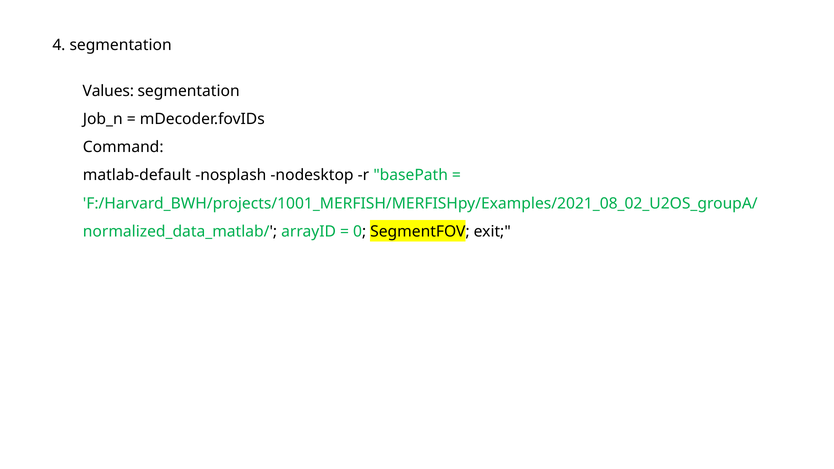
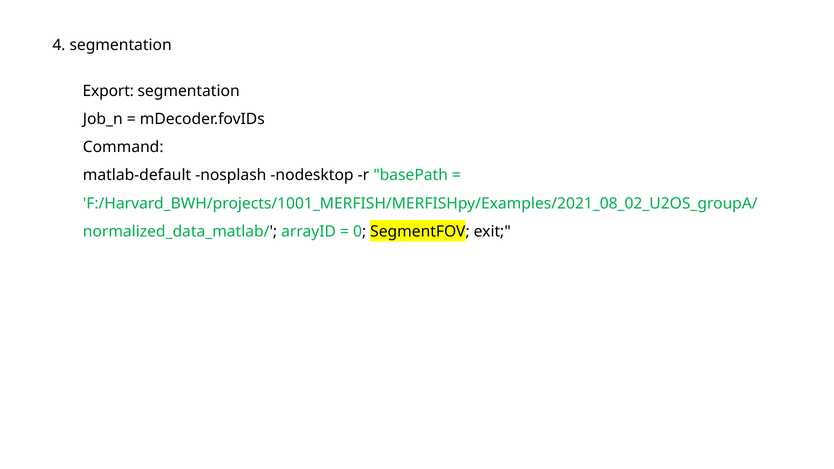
Values: Values -> Export
